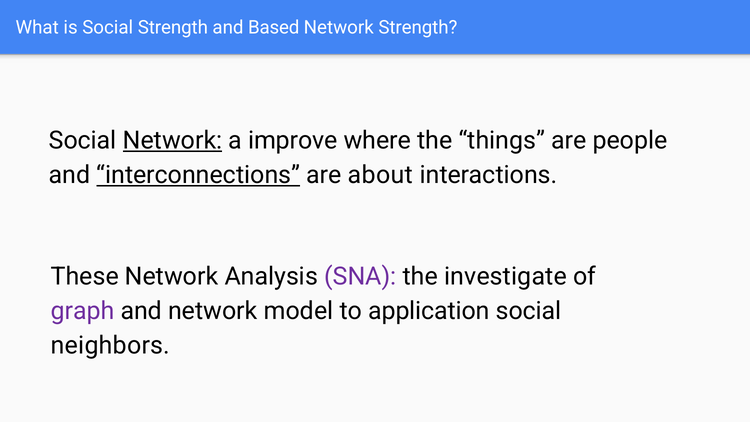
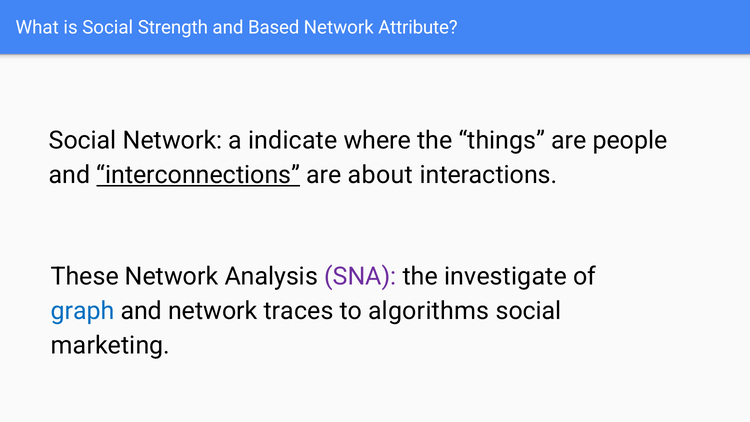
Network Strength: Strength -> Attribute
Network at (172, 140) underline: present -> none
improve: improve -> indicate
graph colour: purple -> blue
model: model -> traces
application: application -> algorithms
neighbors: neighbors -> marketing
